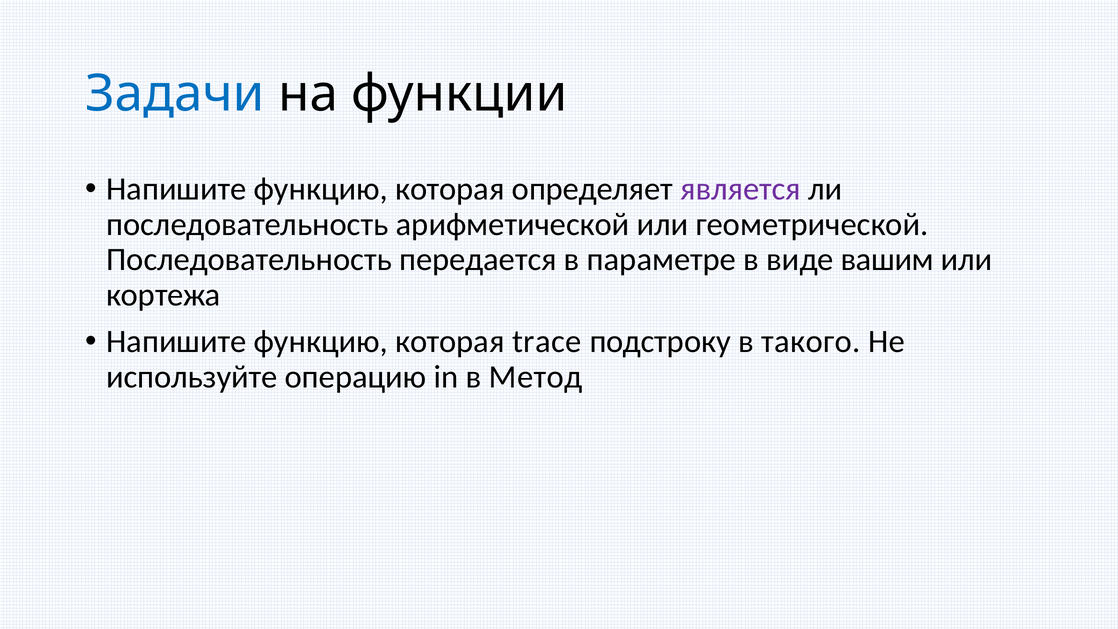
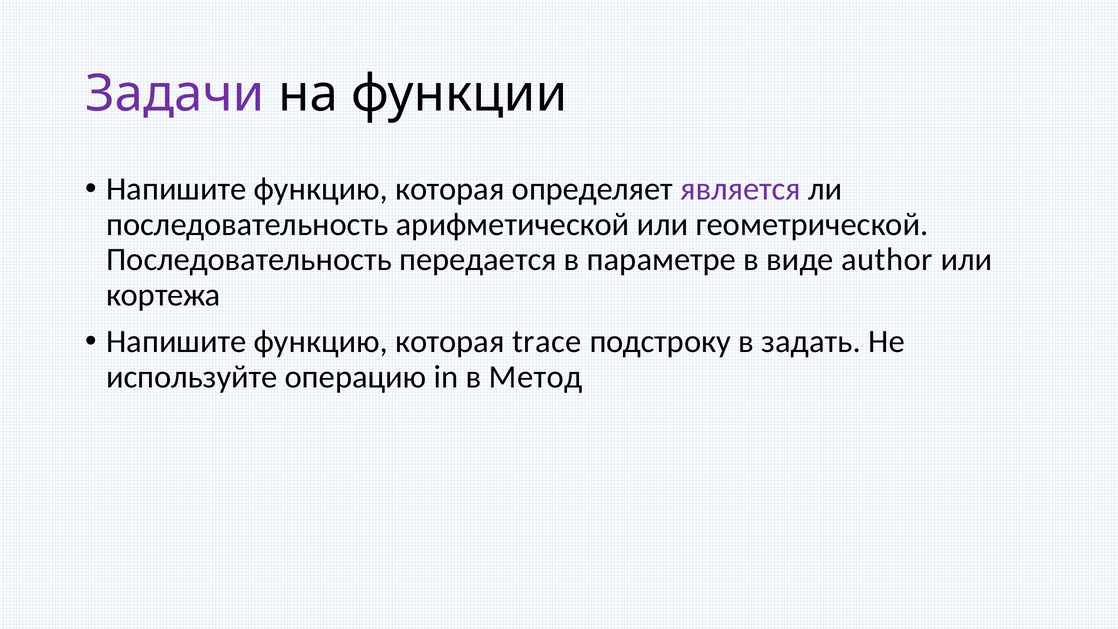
Задачи colour: blue -> purple
вашим: вашим -> author
такого: такого -> задать
